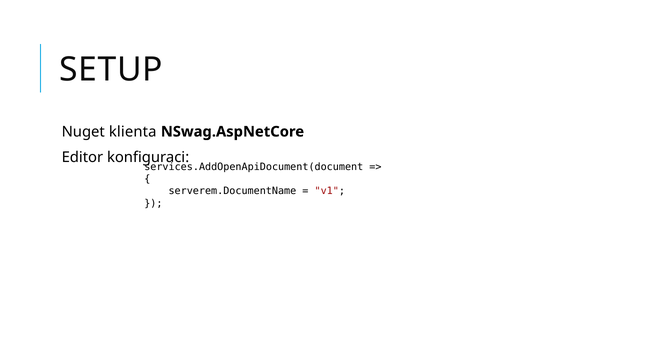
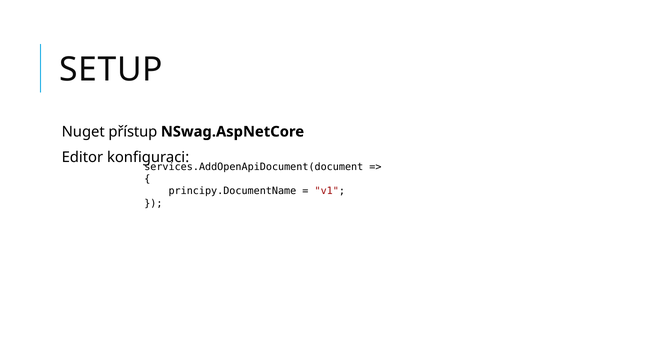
klienta: klienta -> přístup
serverem.DocumentName: serverem.DocumentName -> principy.DocumentName
